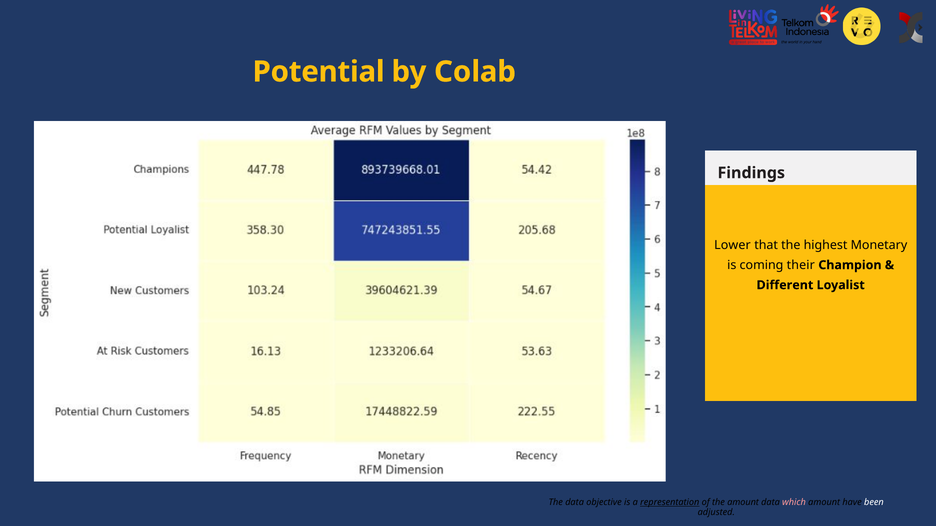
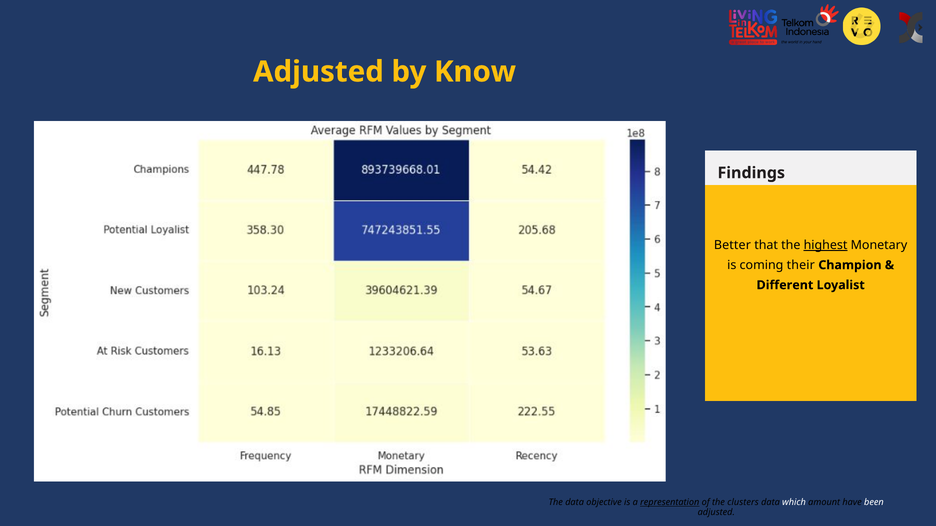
Potential at (319, 72): Potential -> Adjusted
Colab: Colab -> Know
Lower: Lower -> Better
highest underline: none -> present
the amount: amount -> clusters
which colour: pink -> white
